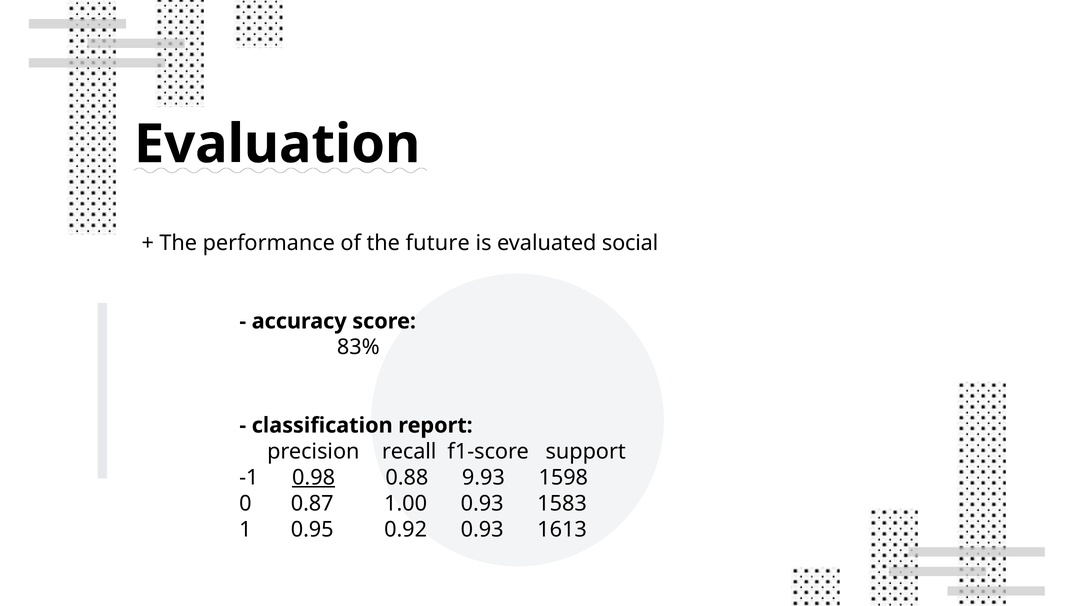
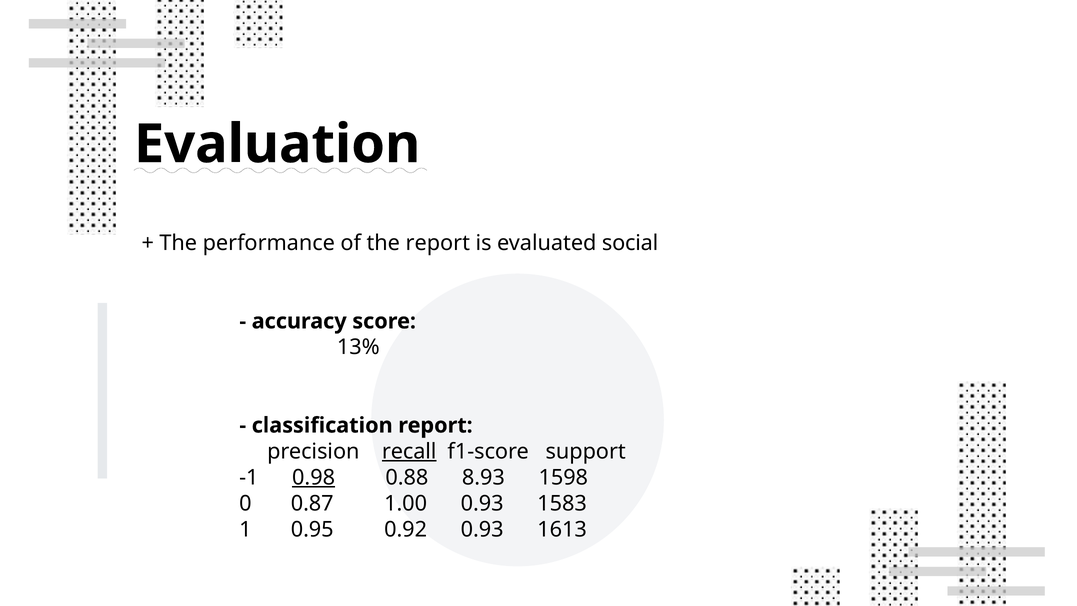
the future: future -> report
83%: 83% -> 13%
recall underline: none -> present
9.93: 9.93 -> 8.93
